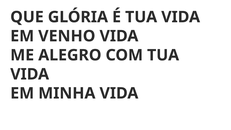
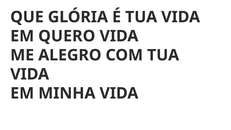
VENHO: VENHO -> QUERO
